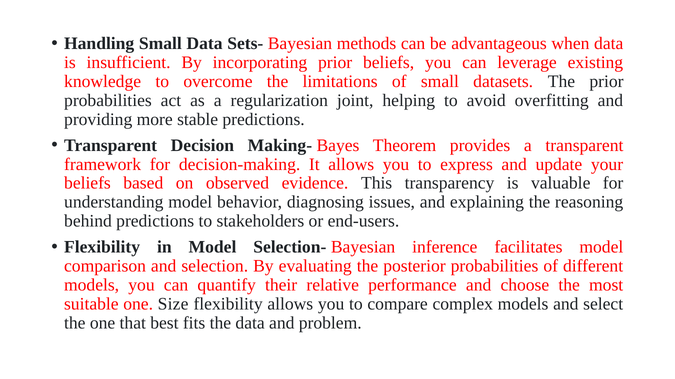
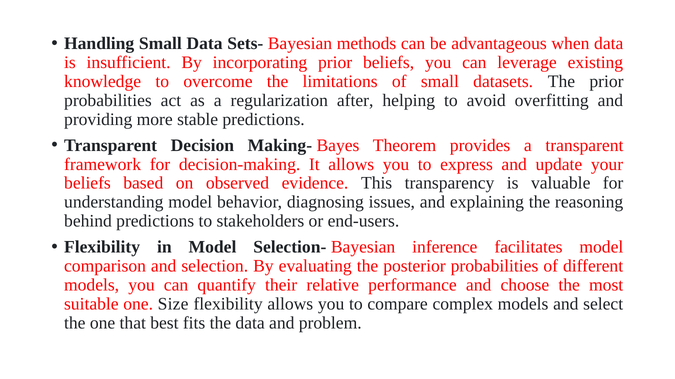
joint: joint -> after
